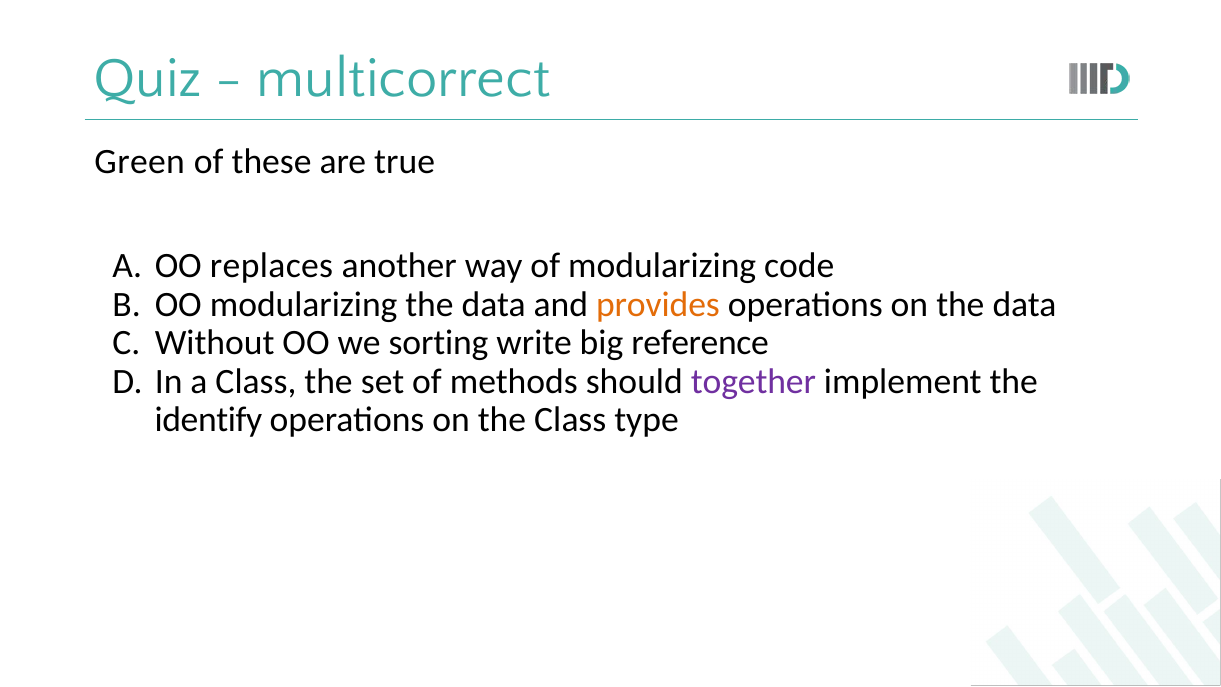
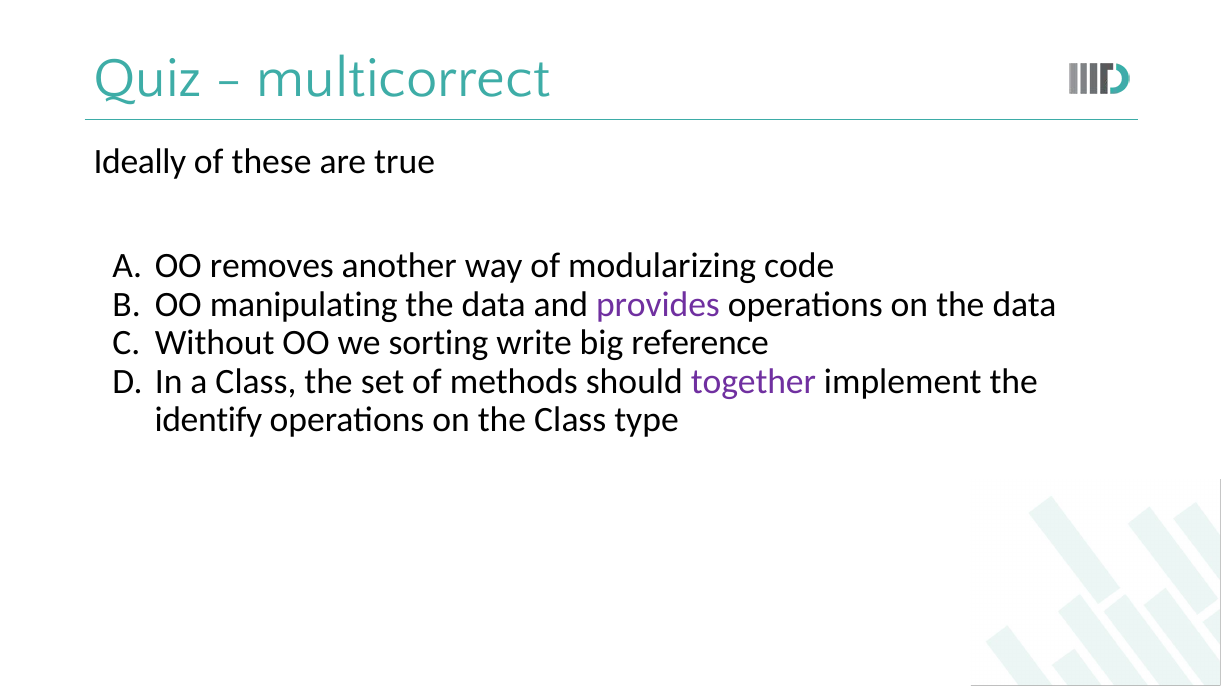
Green: Green -> Ideally
replaces: replaces -> removes
OO modularizing: modularizing -> manipulating
provides colour: orange -> purple
